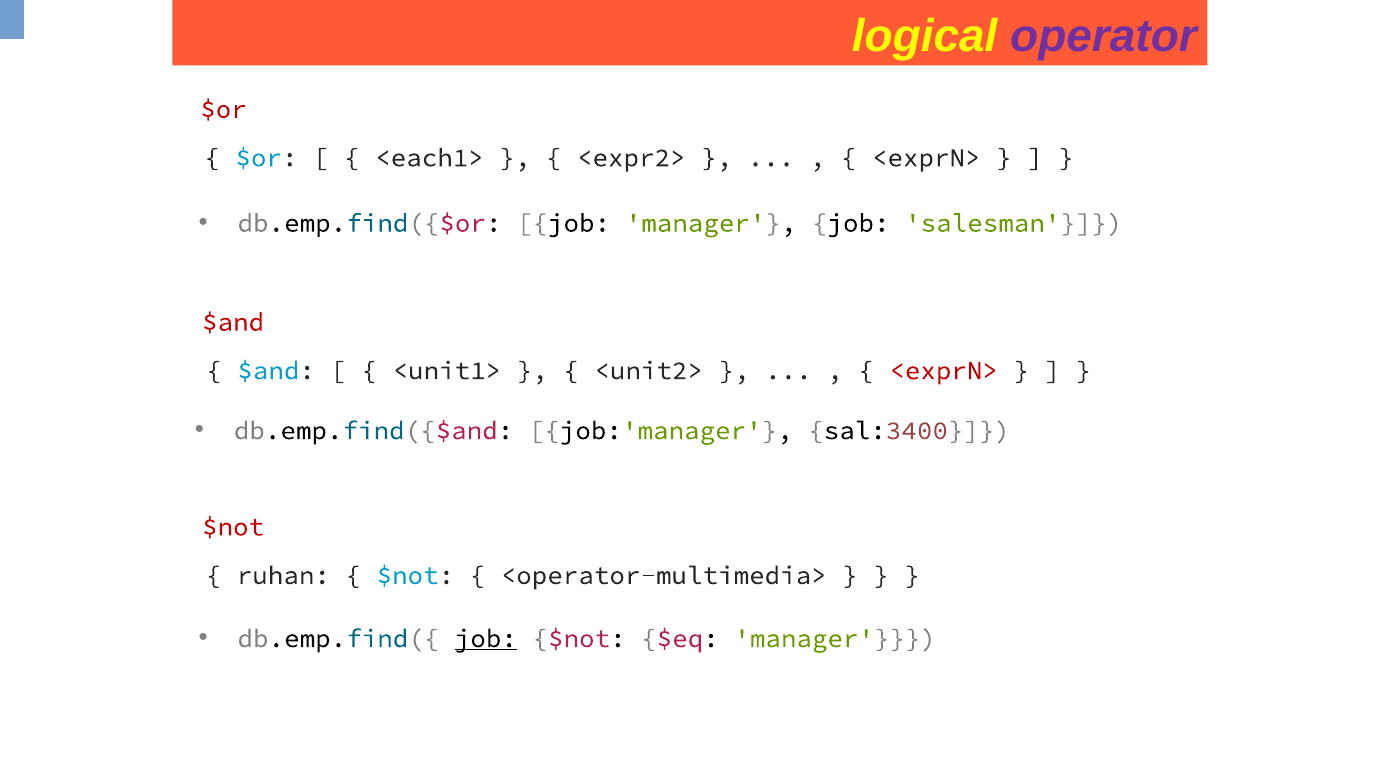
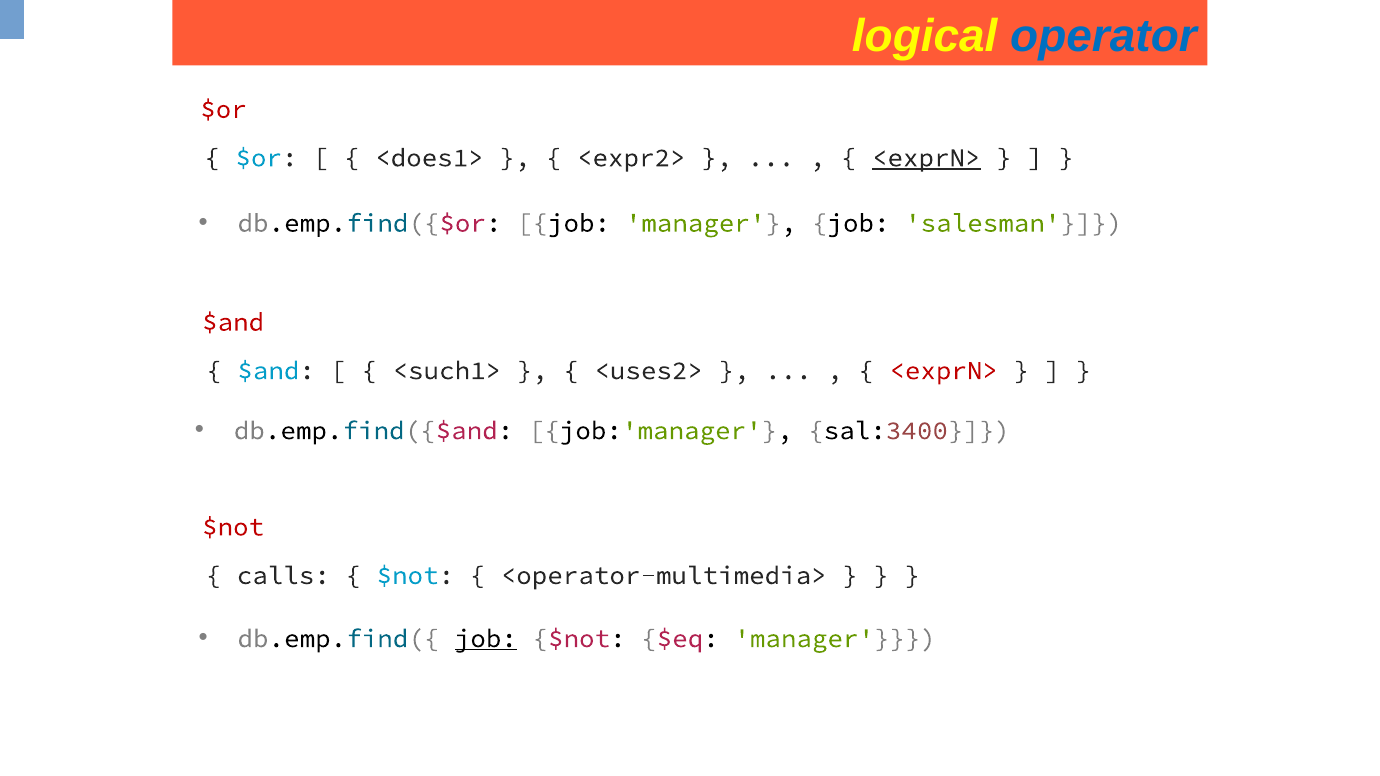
operator colour: purple -> blue
<each1>: <each1> -> <does1>
<exprN> at (926, 158) underline: none -> present
<unit1>: <unit1> -> <such1>
<unit2>: <unit2> -> <uses2>
ruhan: ruhan -> calls
